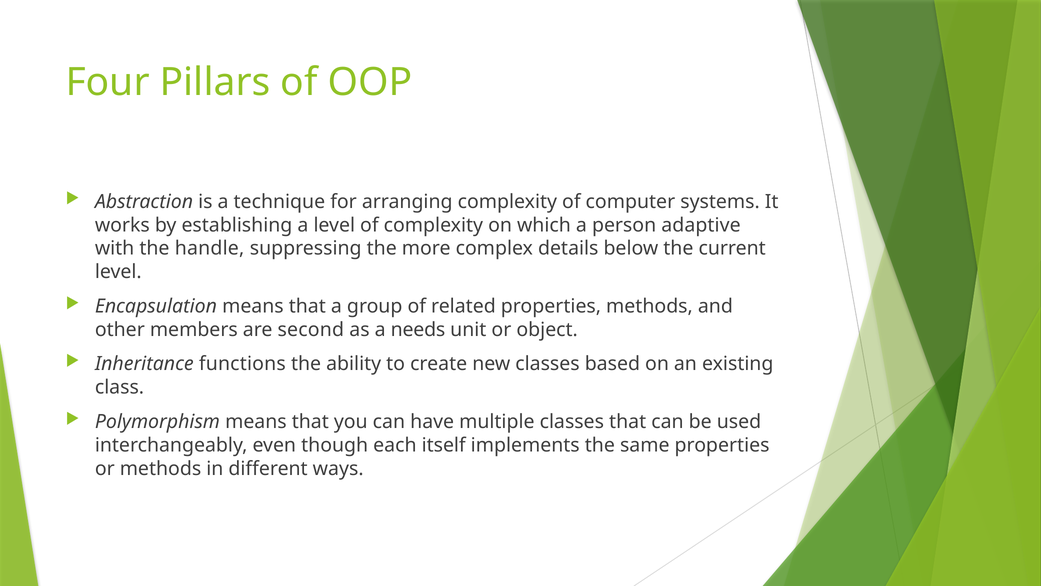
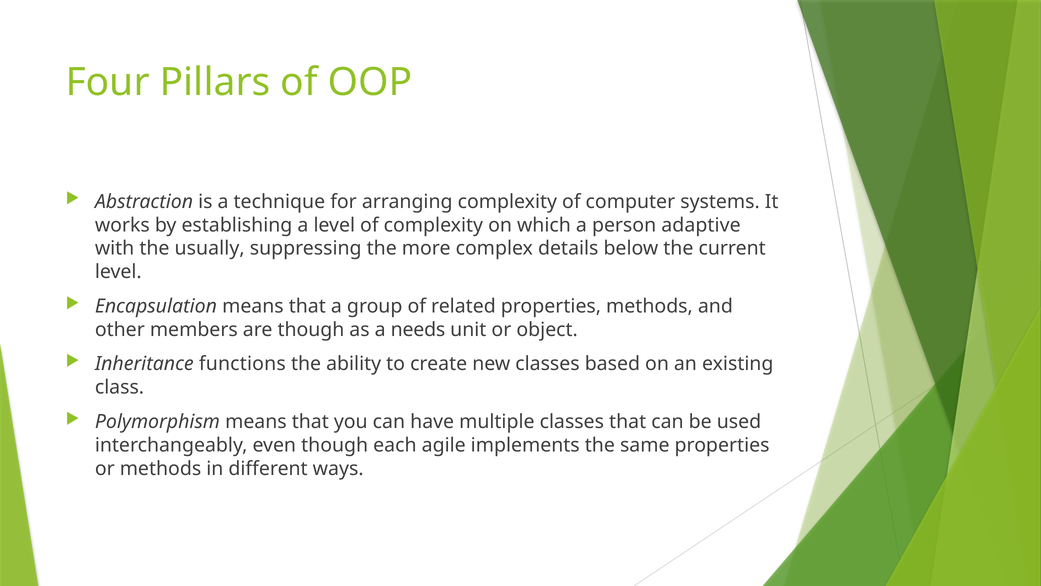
handle: handle -> usually
are second: second -> though
itself: itself -> agile
